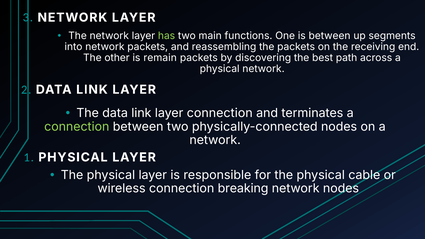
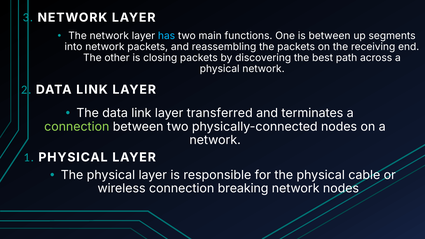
has colour: light green -> light blue
remain: remain -> closing
layer connection: connection -> transferred
